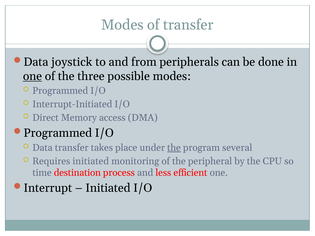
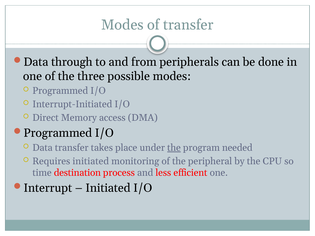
joystick: joystick -> through
one at (32, 76) underline: present -> none
several: several -> needed
